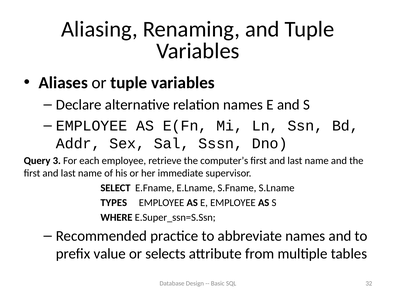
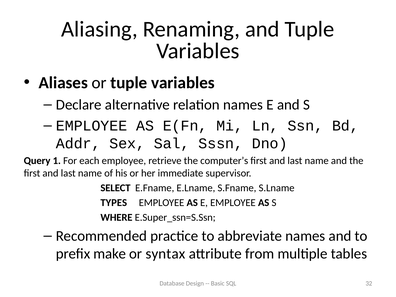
3: 3 -> 1
value: value -> make
selects: selects -> syntax
